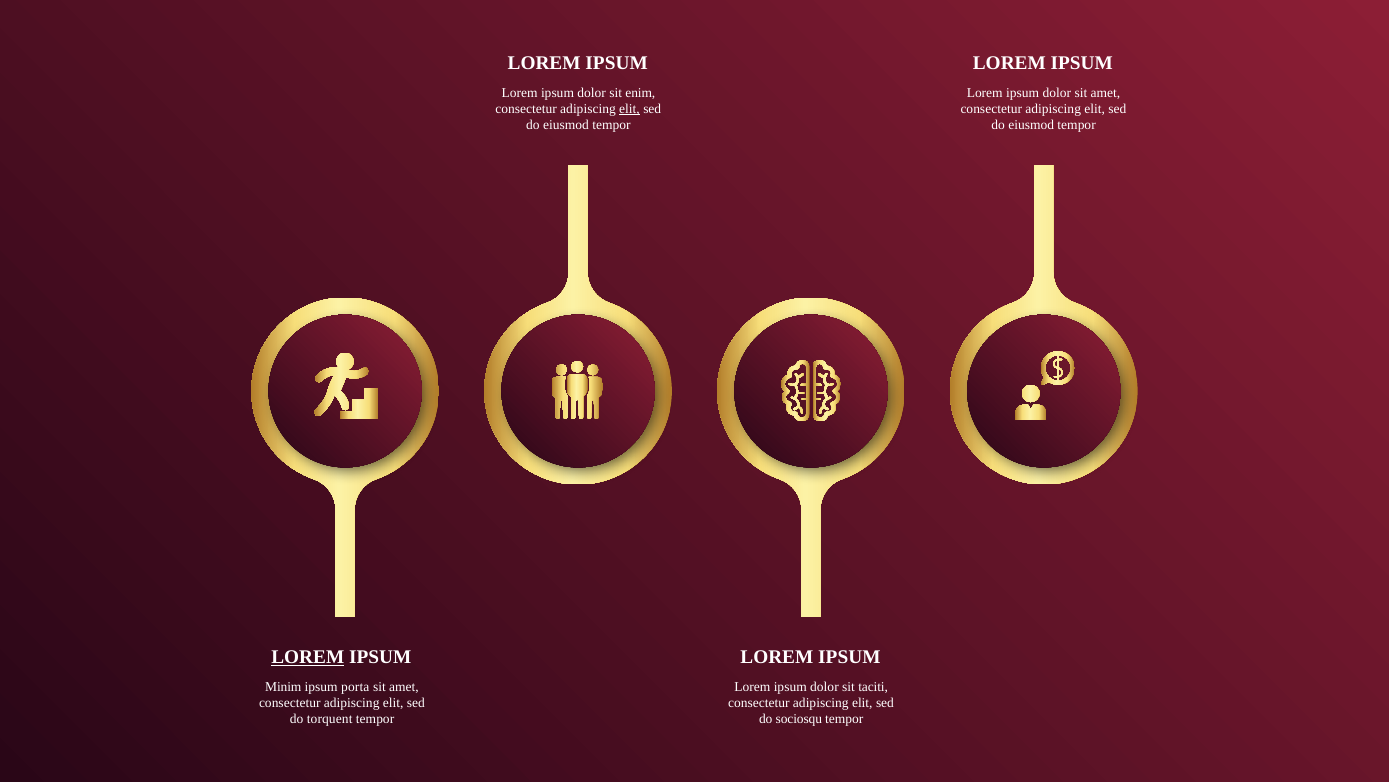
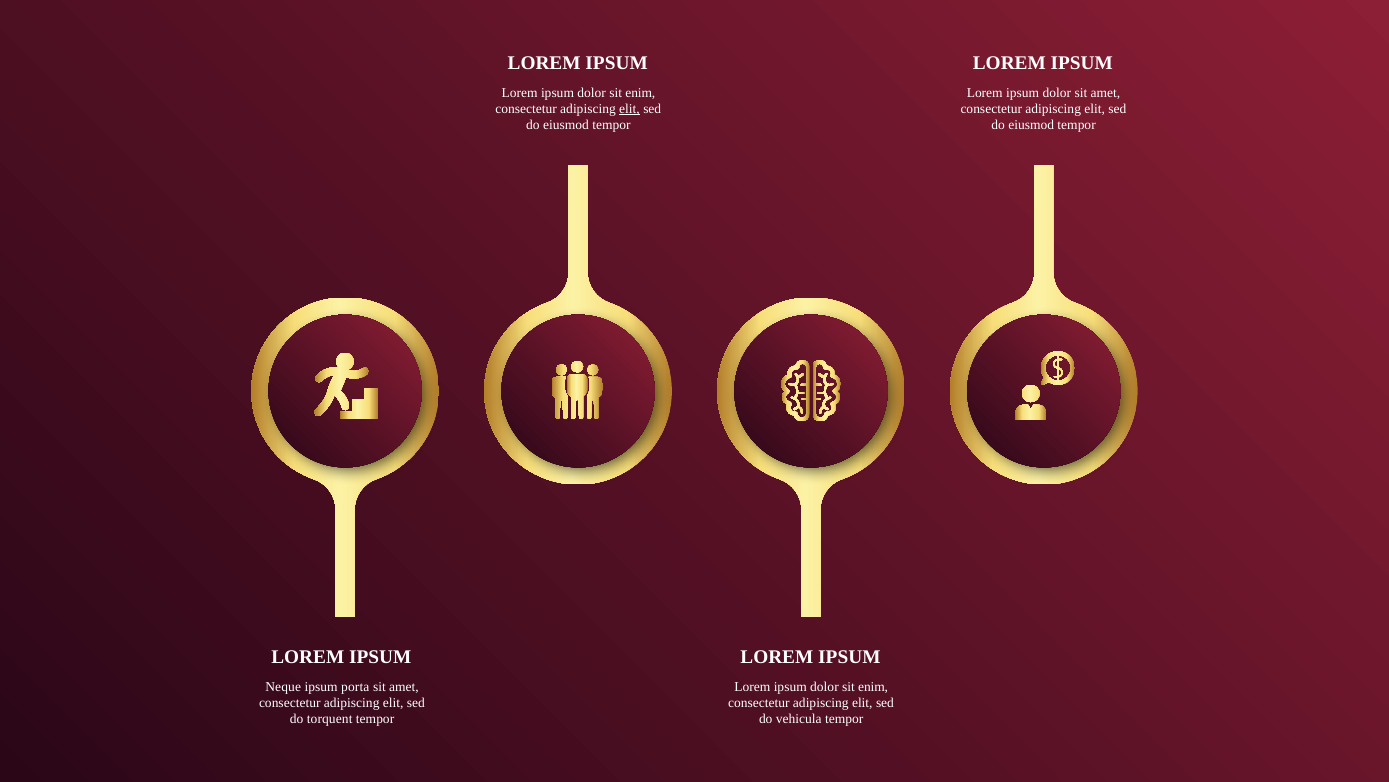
LOREM at (308, 657) underline: present -> none
Minim: Minim -> Neque
taciti at (873, 686): taciti -> enim
sociosqu: sociosqu -> vehicula
